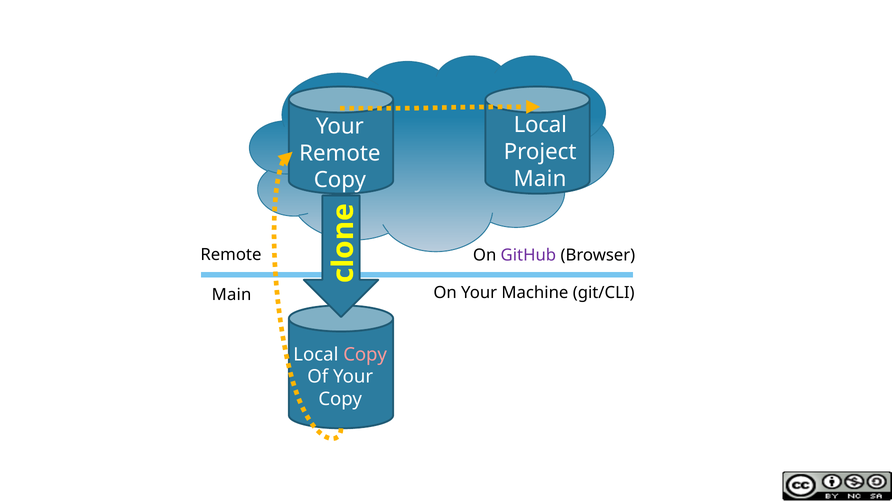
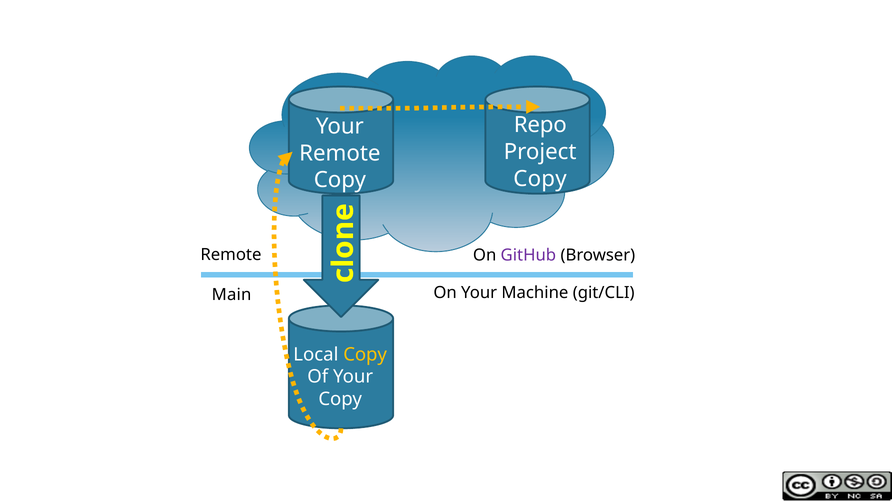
Local at (540, 125): Local -> Repo
Main at (540, 179): Main -> Copy
Copy at (365, 354) colour: pink -> yellow
